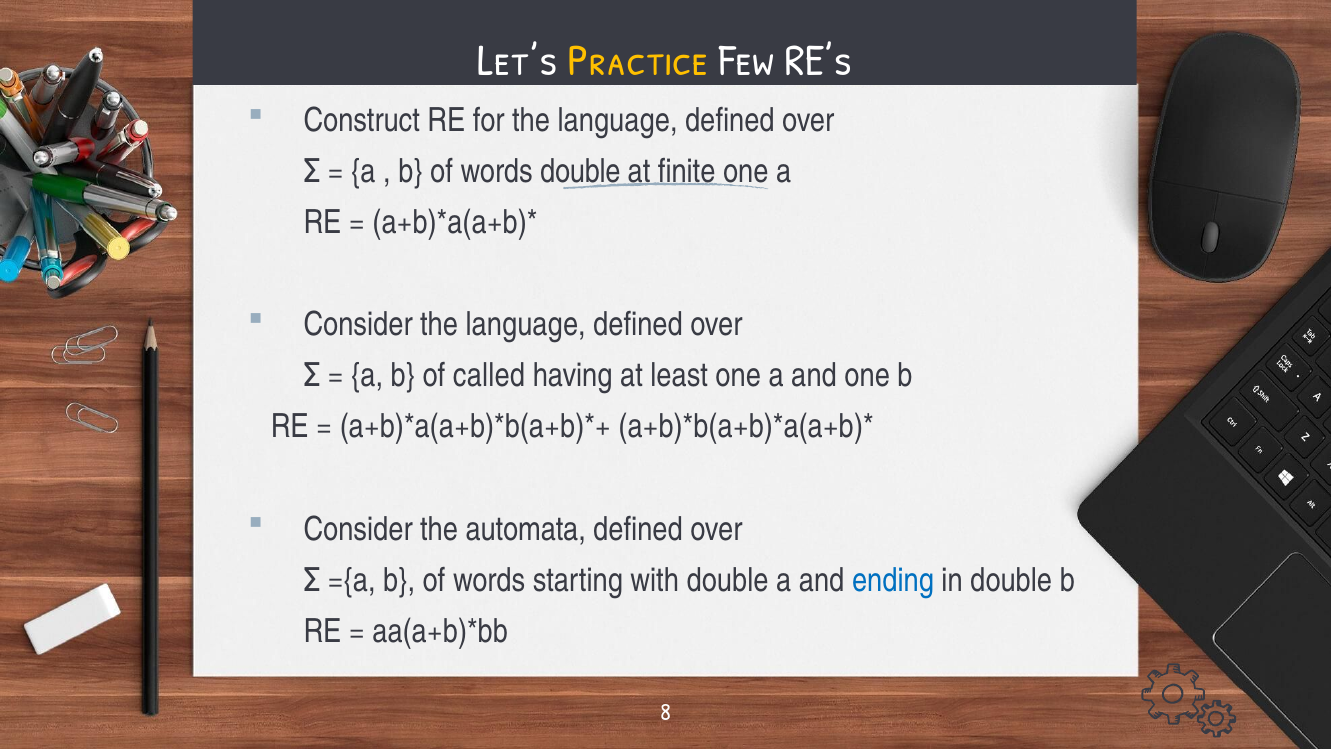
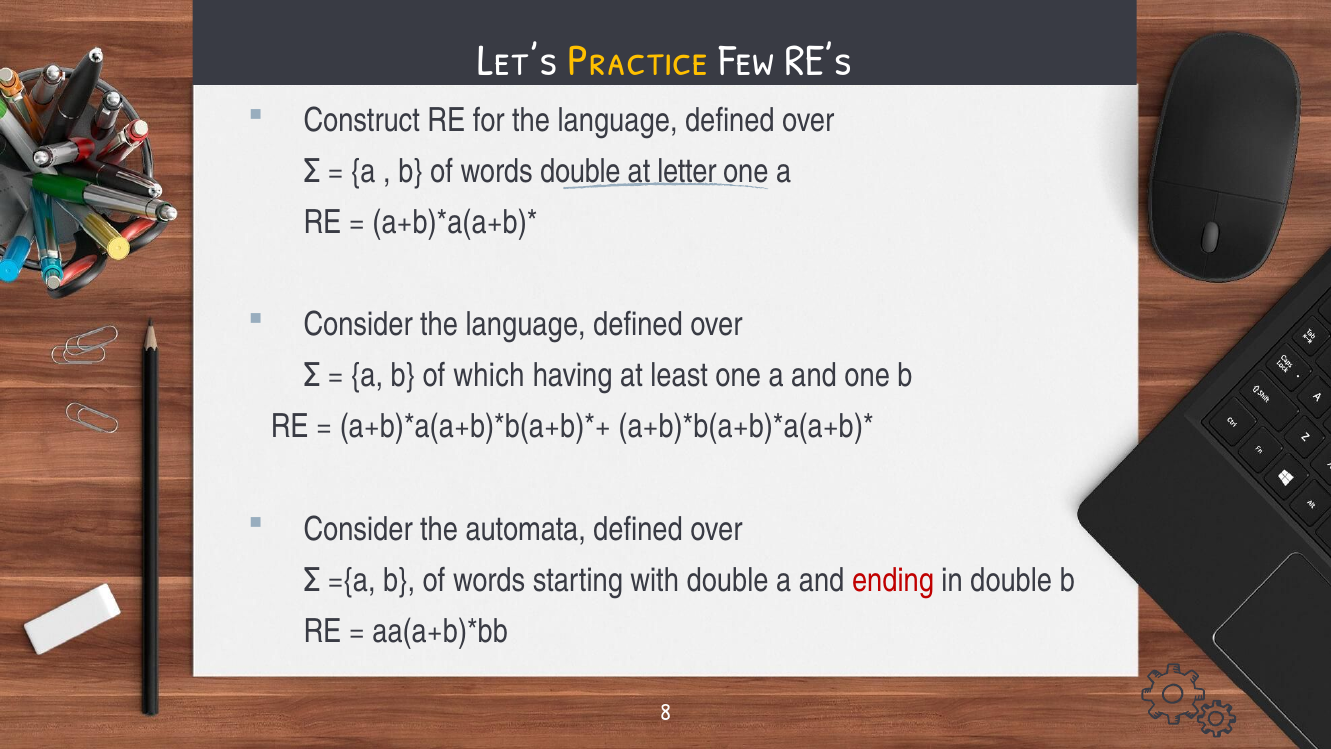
finite: finite -> letter
called: called -> which
ending colour: blue -> red
